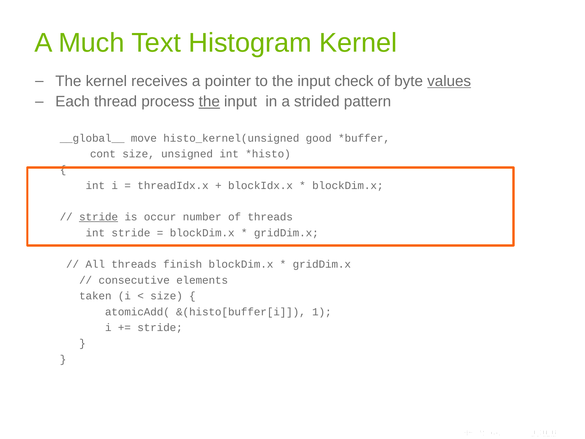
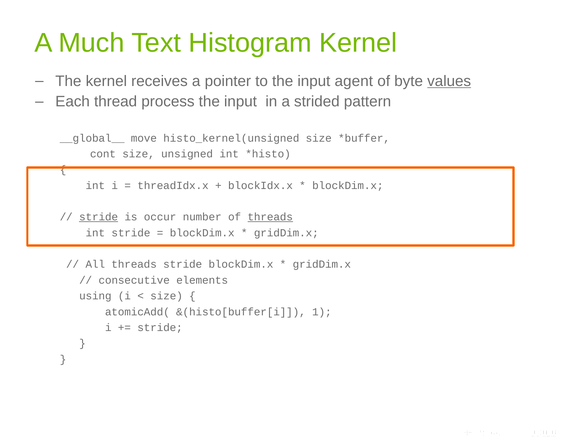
check: check -> agent
the at (209, 102) underline: present -> none
histo_kernel(unsigned good: good -> size
threads at (270, 217) underline: none -> present
threads finish: finish -> stride
taken: taken -> using
